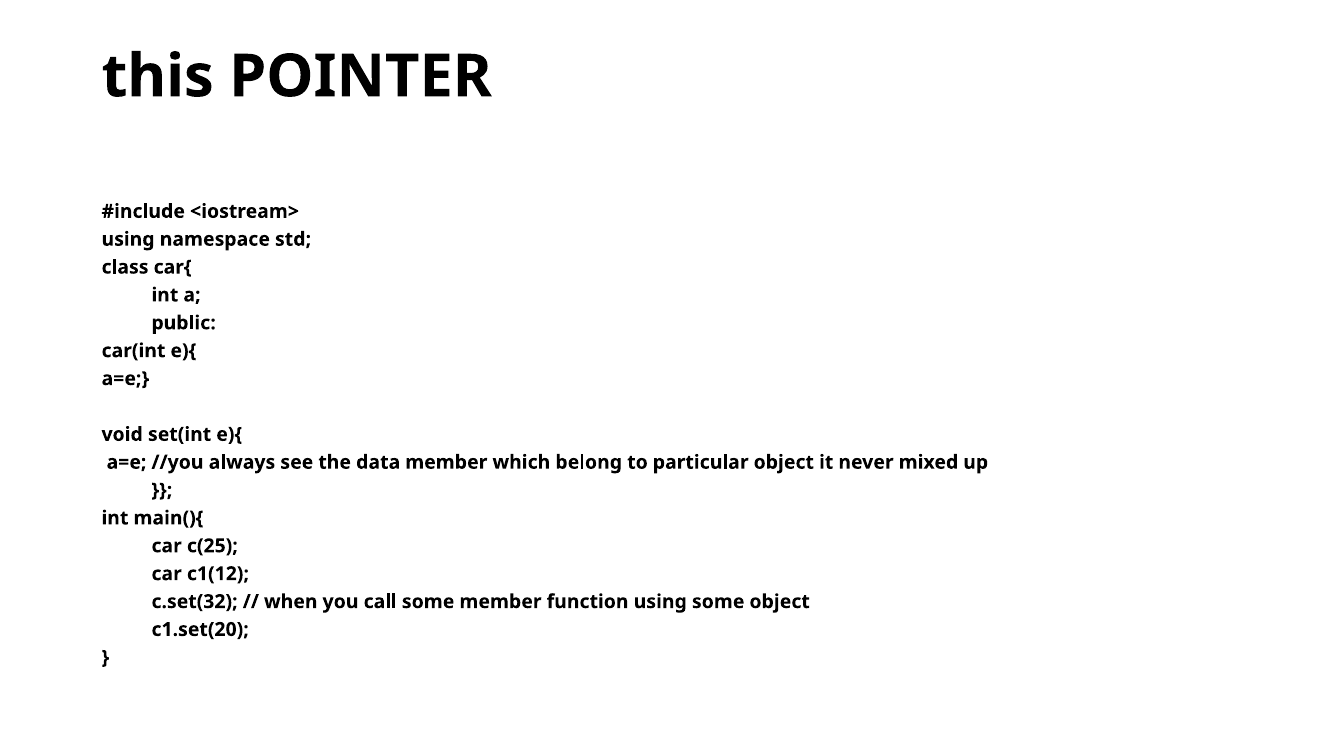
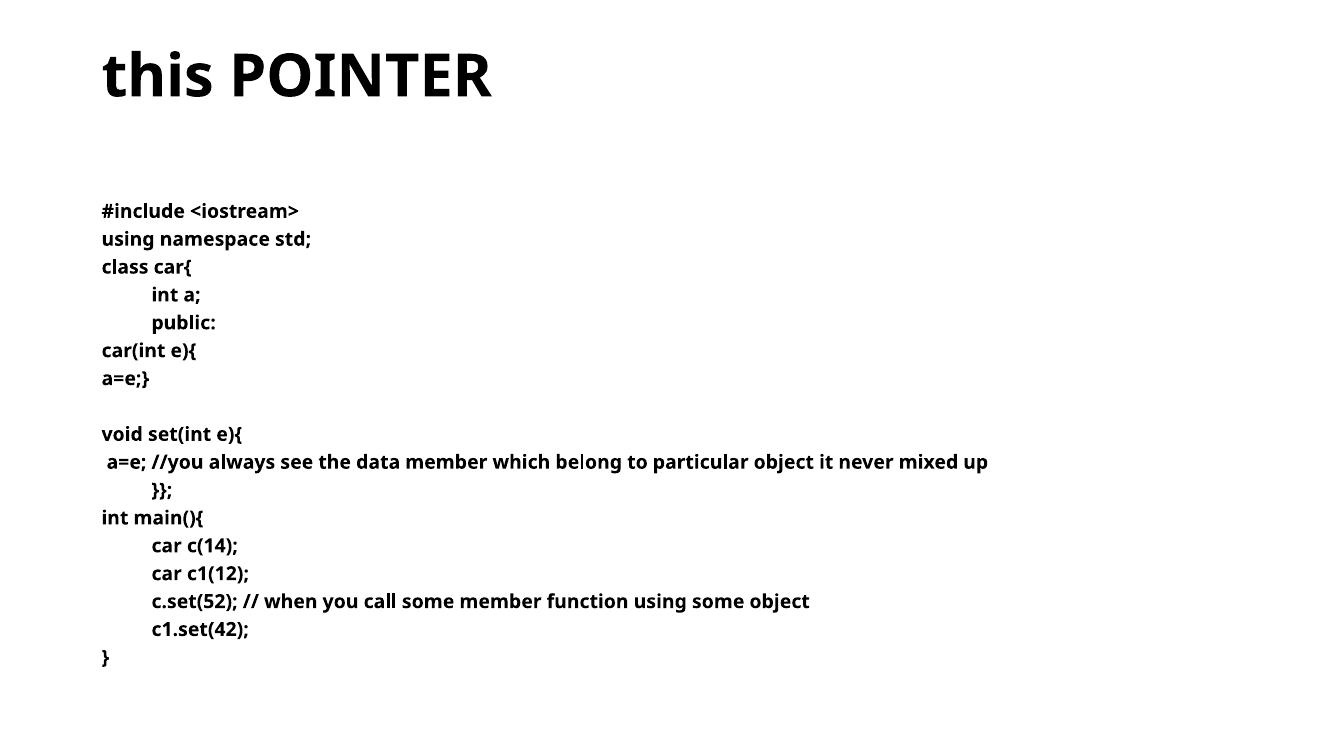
c(25: c(25 -> c(14
c.set(32: c.set(32 -> c.set(52
c1.set(20: c1.set(20 -> c1.set(42
